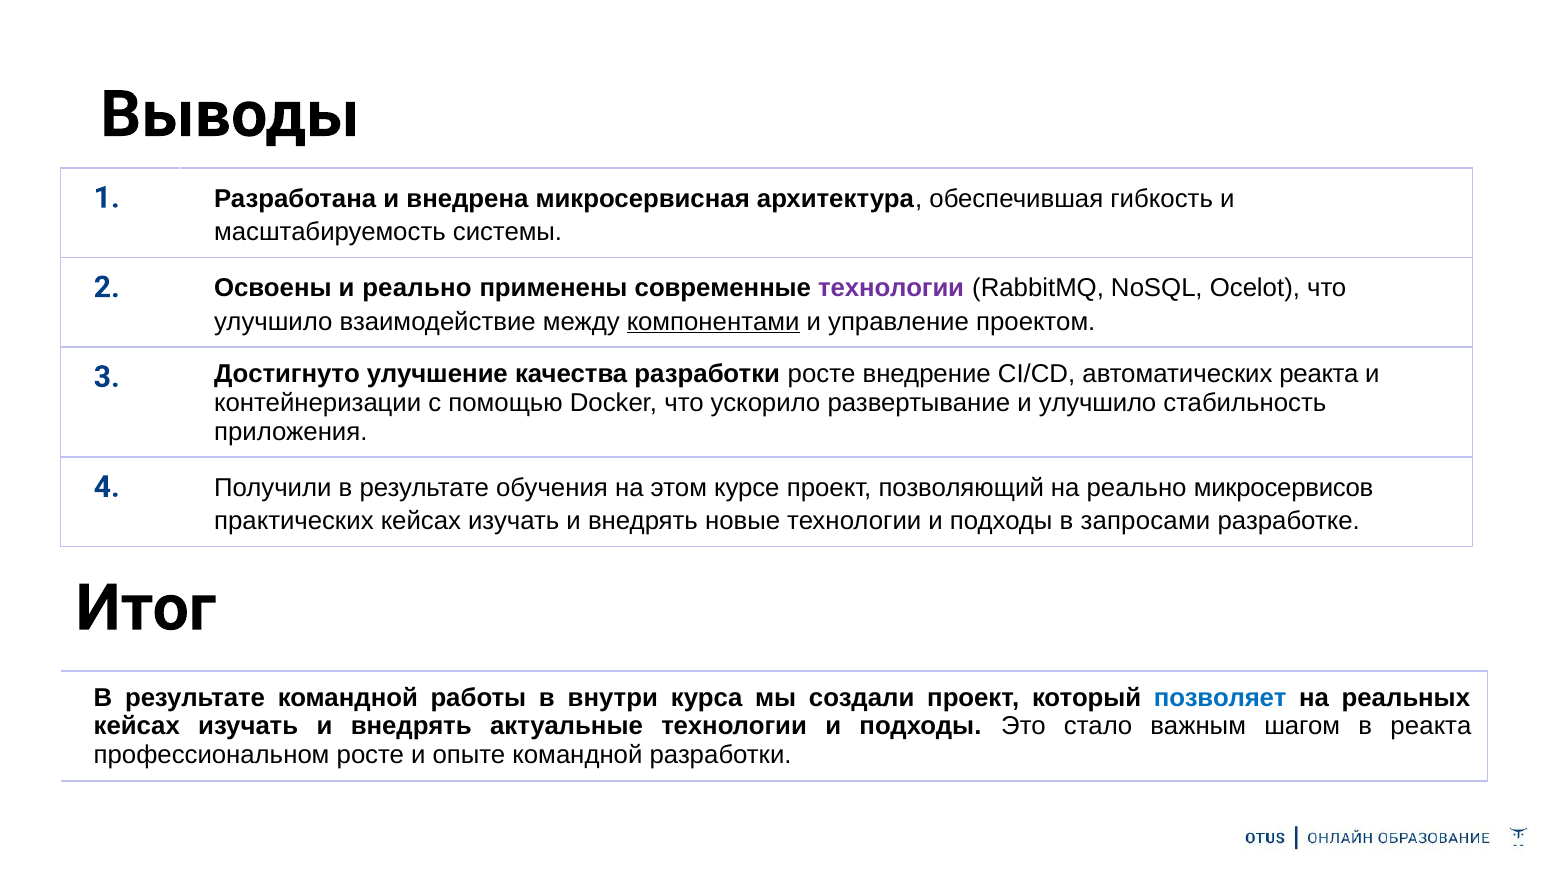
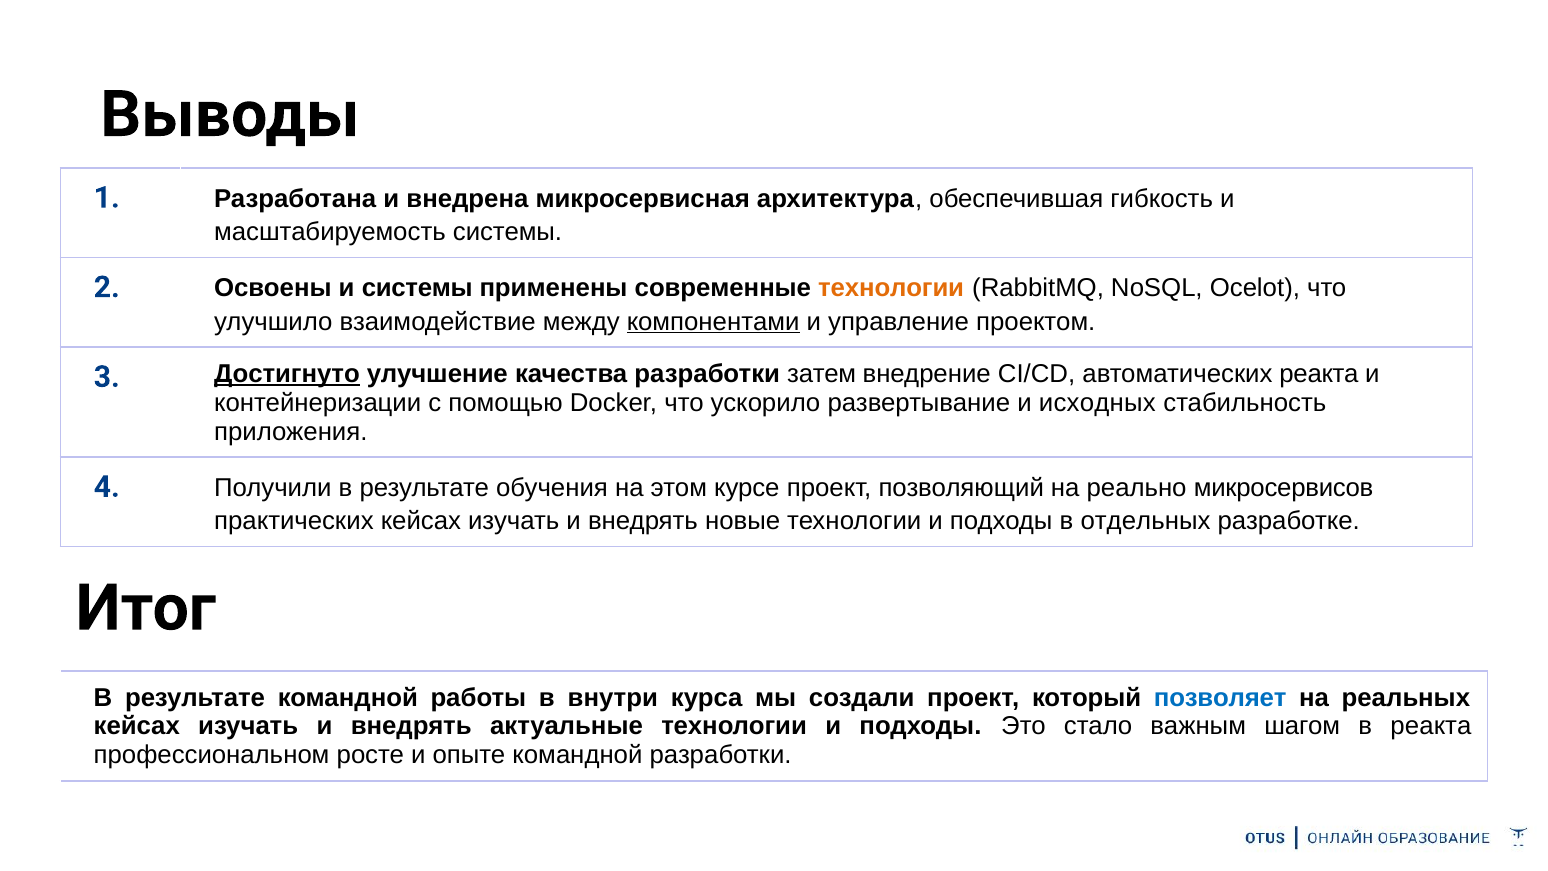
и реально: реально -> системы
технологии at (891, 288) colour: purple -> orange
Достигнуто underline: none -> present
разработки росте: росте -> затем
и улучшило: улучшило -> исходных
запросами: запросами -> отдельных
